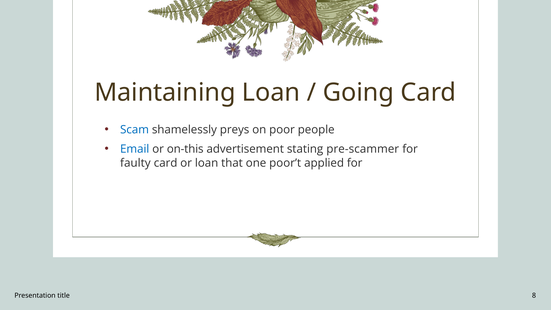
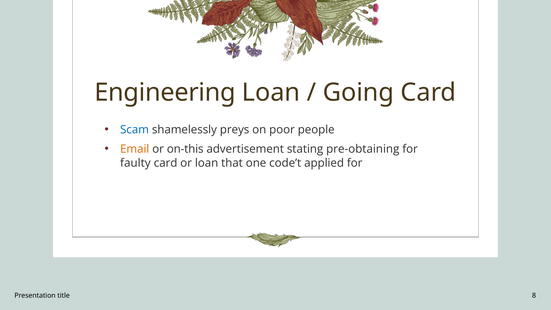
Maintaining: Maintaining -> Engineering
Email colour: blue -> orange
pre-scammer: pre-scammer -> pre-obtaining
poor’t: poor’t -> code’t
